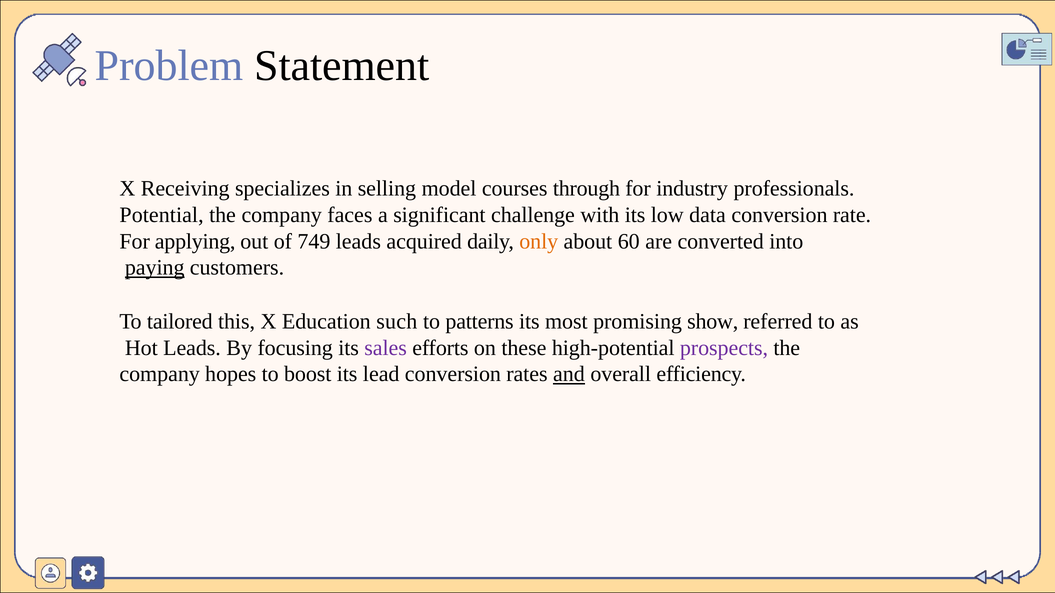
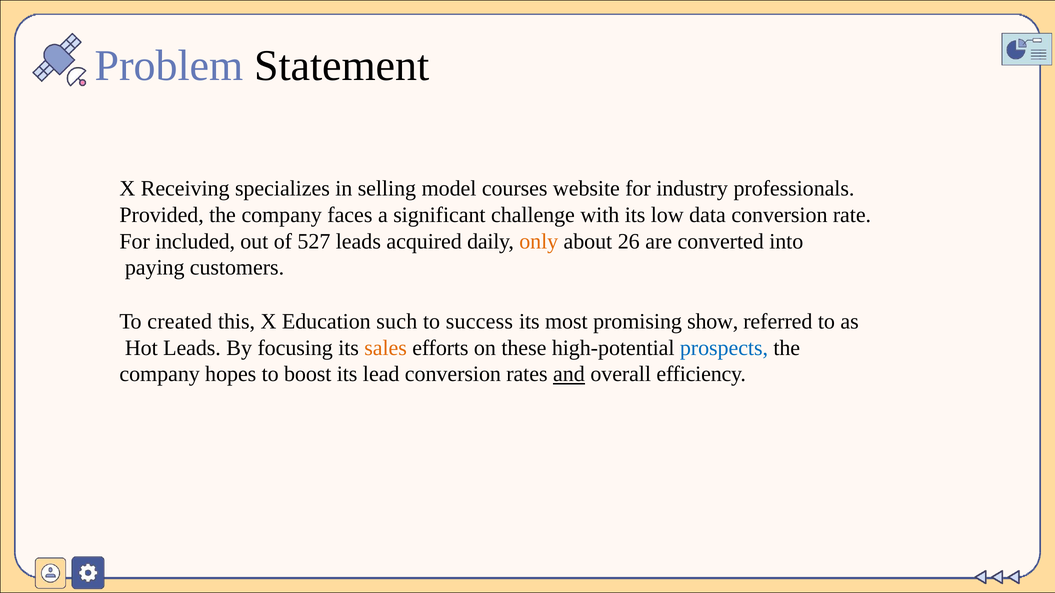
through: through -> website
Potential: Potential -> Provided
applying: applying -> included
749: 749 -> 527
60: 60 -> 26
paying underline: present -> none
tailored: tailored -> created
patterns: patterns -> success
sales colour: purple -> orange
prospects colour: purple -> blue
